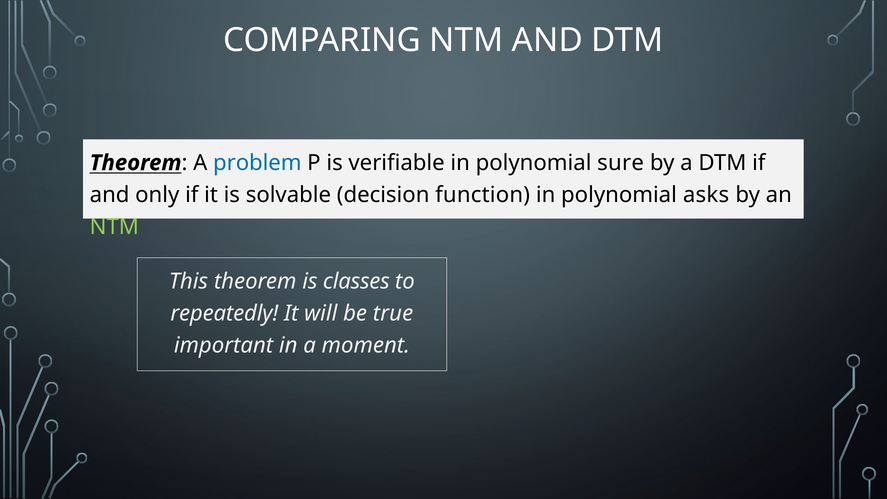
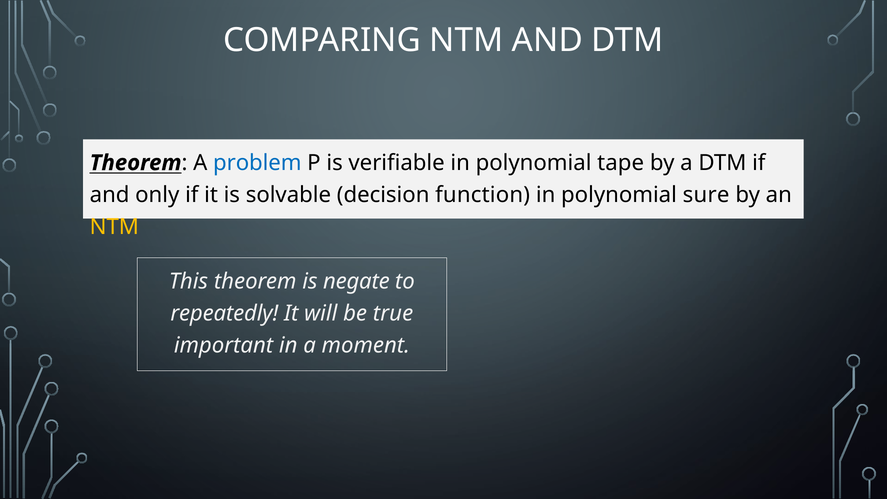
sure: sure -> tape
asks: asks -> sure
NTM at (114, 227) colour: light green -> yellow
classes: classes -> negate
